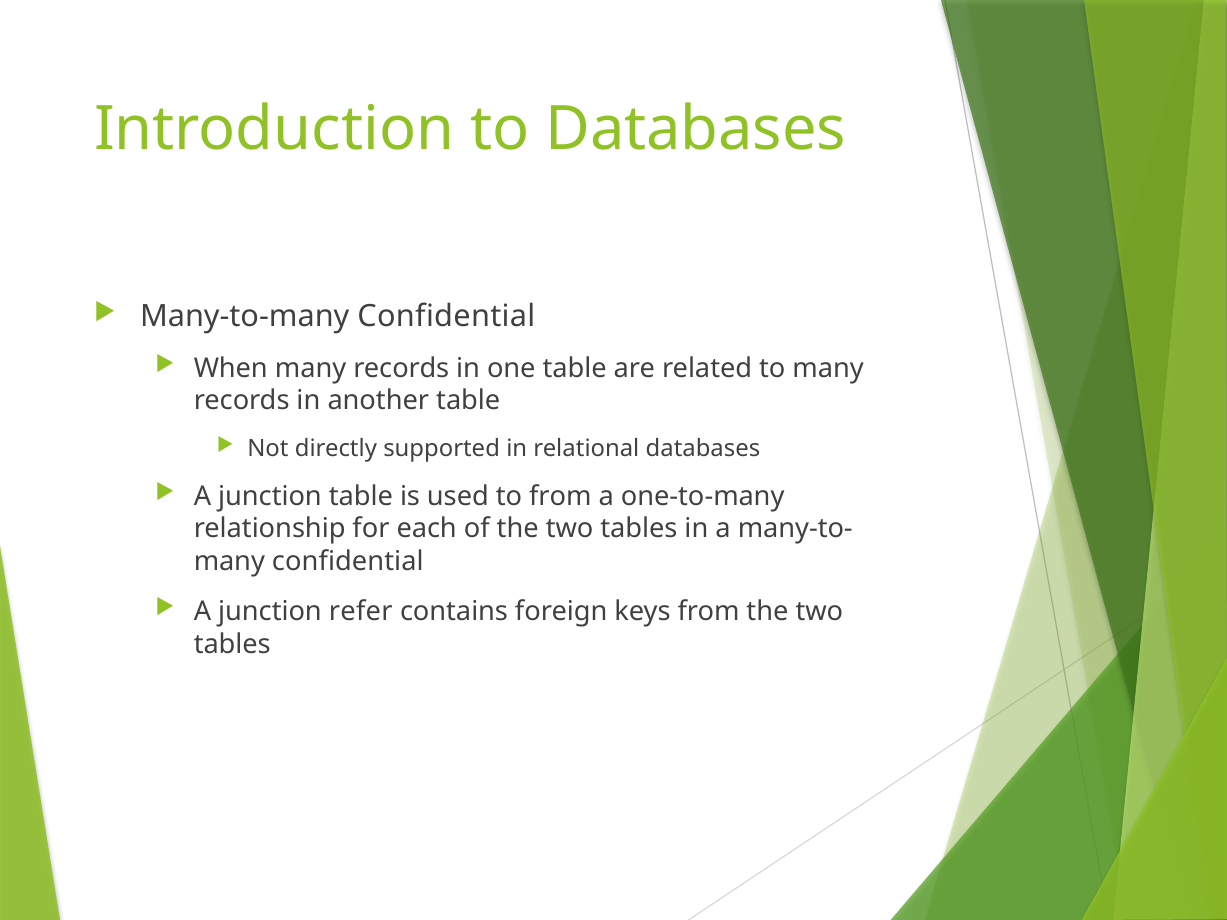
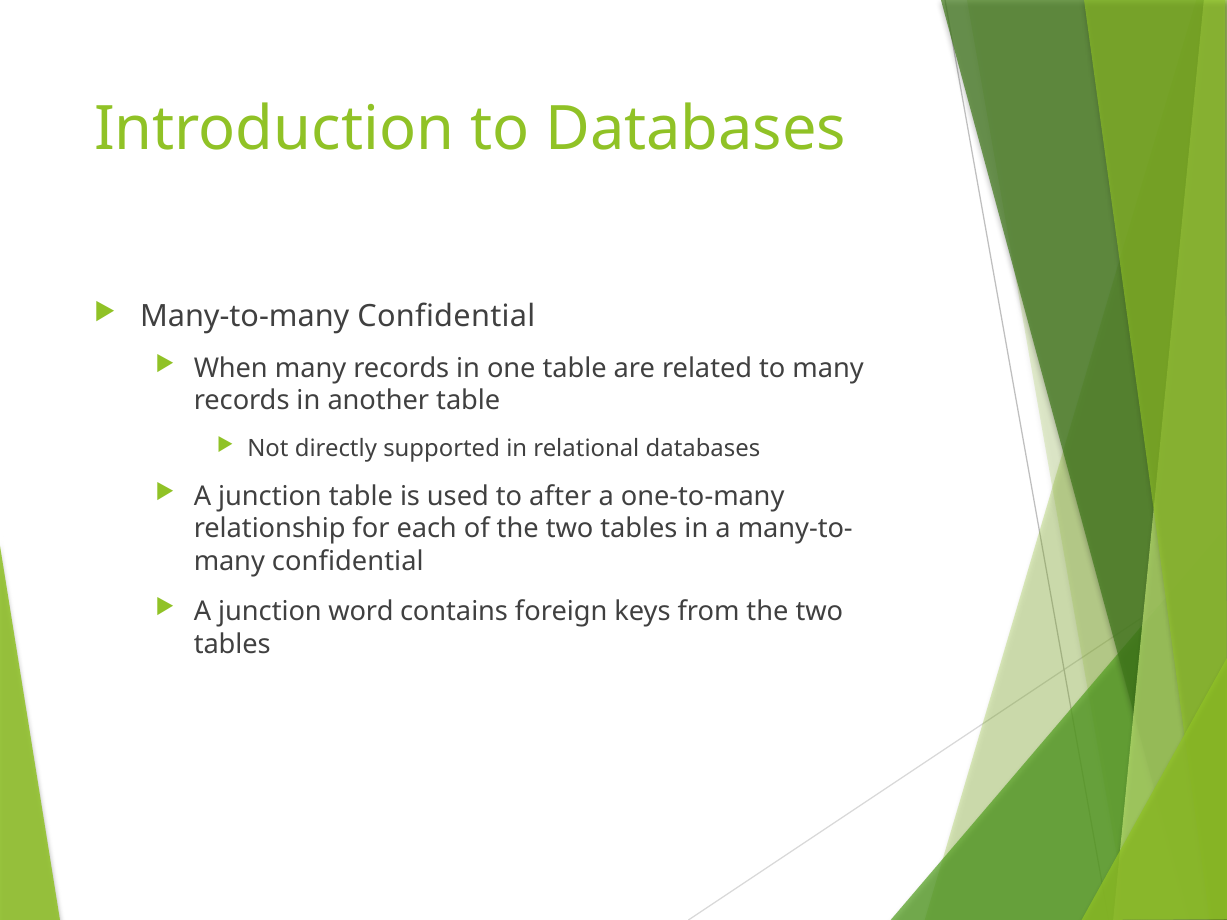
to from: from -> after
refer: refer -> word
